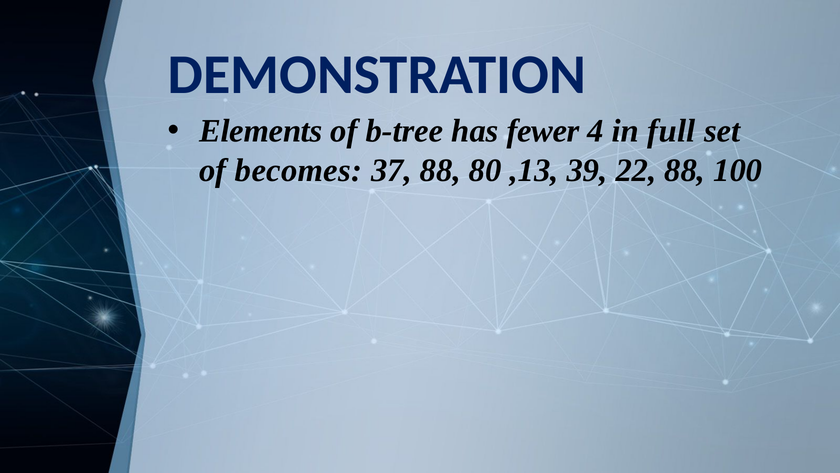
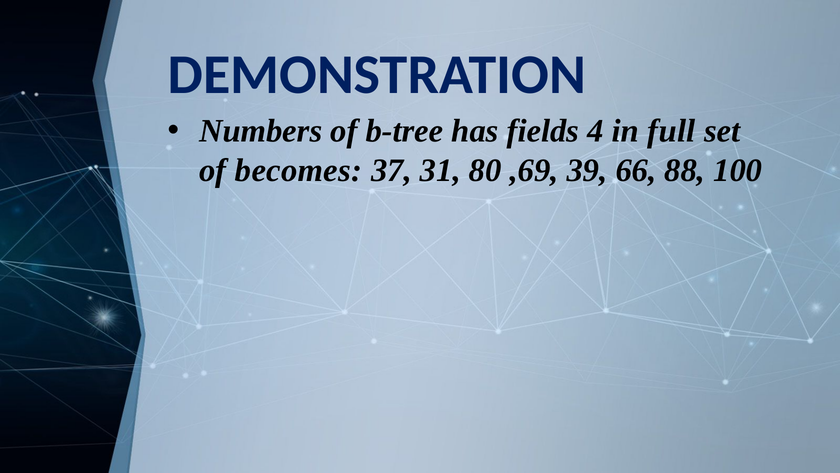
Elements: Elements -> Numbers
fewer: fewer -> fields
37 88: 88 -> 31
,13: ,13 -> ,69
22: 22 -> 66
